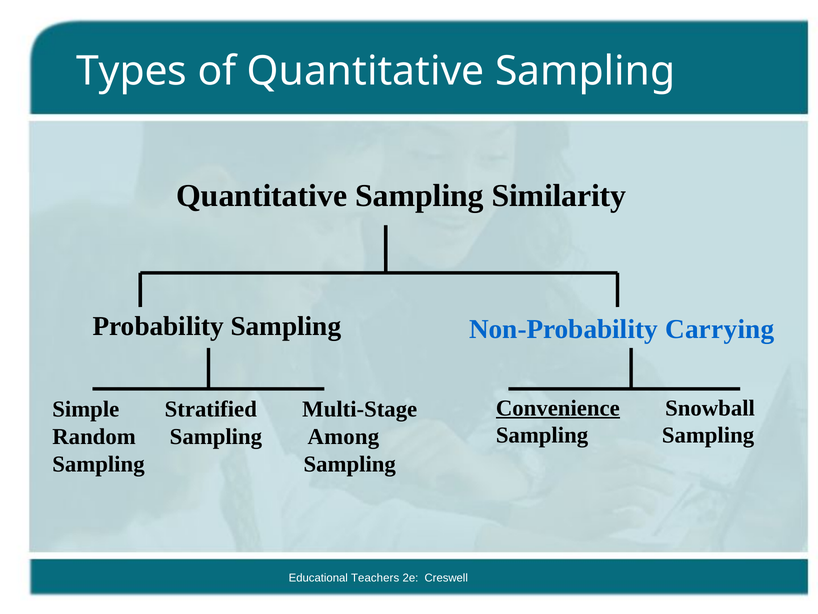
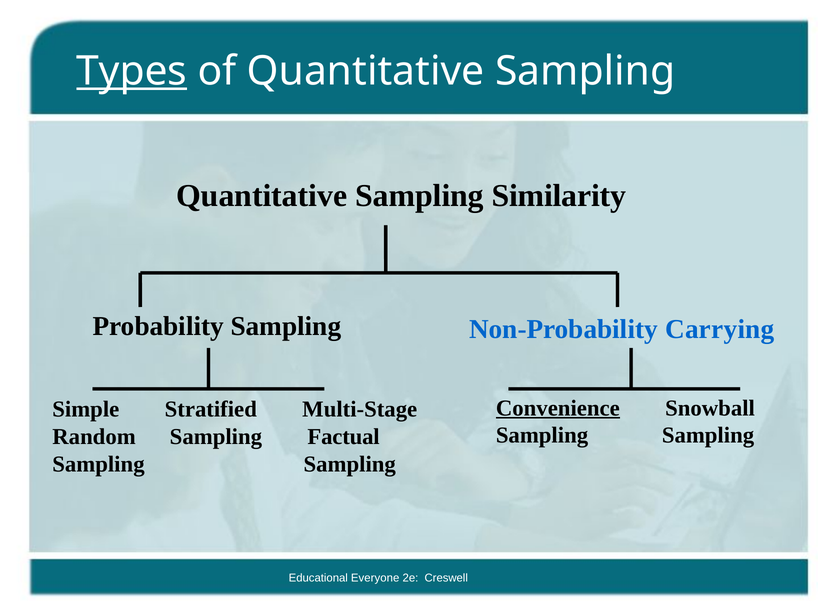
Types underline: none -> present
Among: Among -> Factual
Teachers: Teachers -> Everyone
